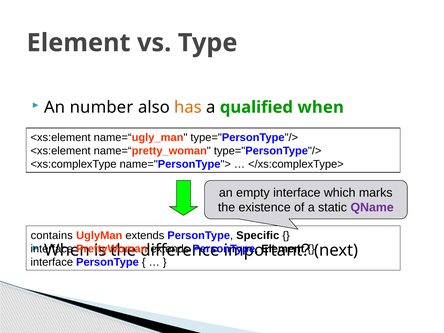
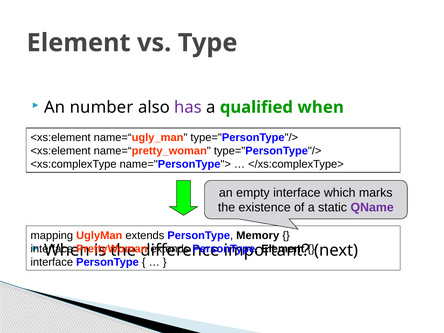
has colour: orange -> purple
contains: contains -> mapping
Specific: Specific -> Memory
